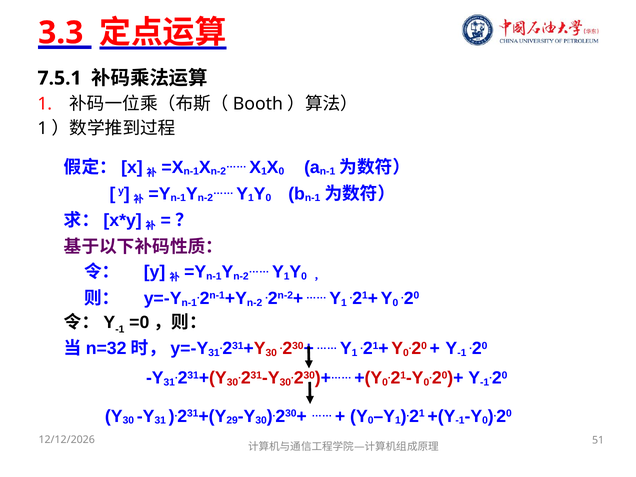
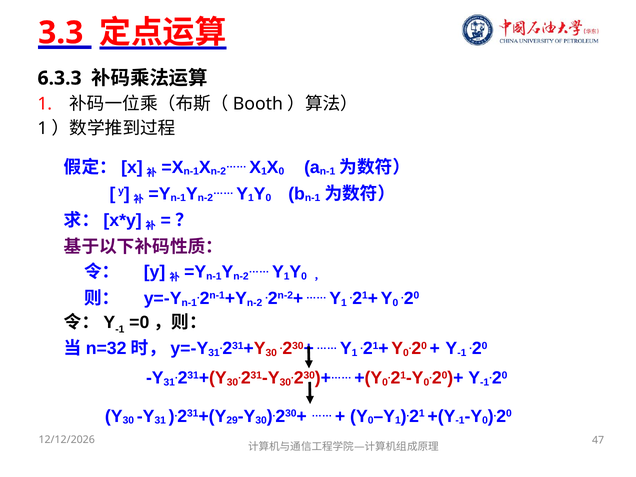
7.5.1: 7.5.1 -> 6.3.3
51: 51 -> 47
